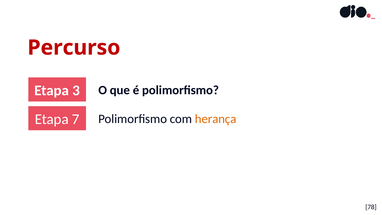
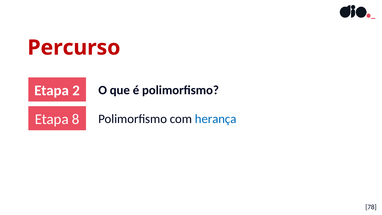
3: 3 -> 2
7: 7 -> 8
herança colour: orange -> blue
